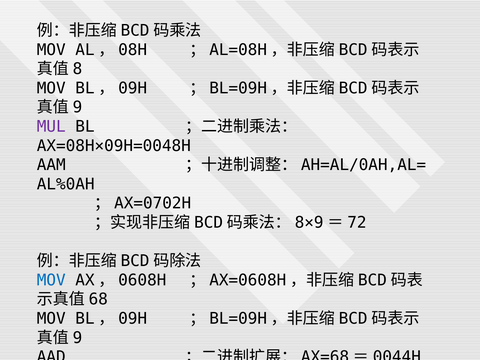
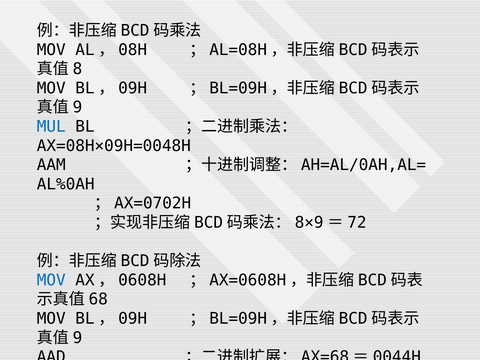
MUL colour: purple -> blue
